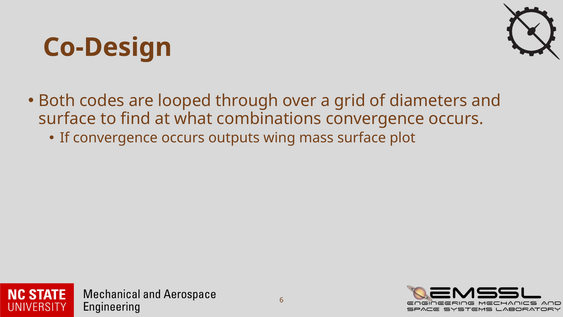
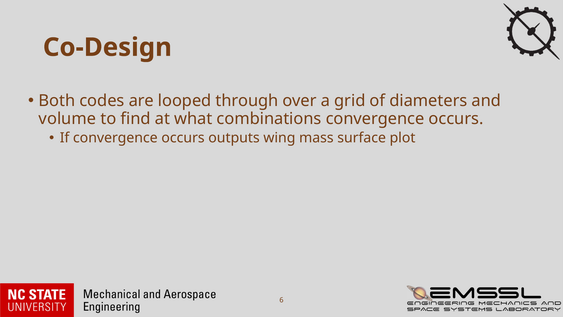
surface at (67, 118): surface -> volume
